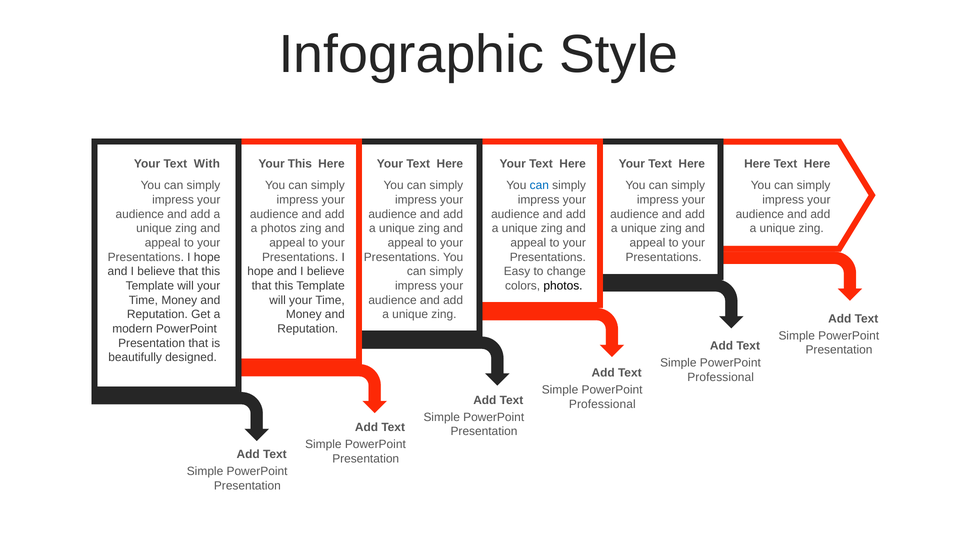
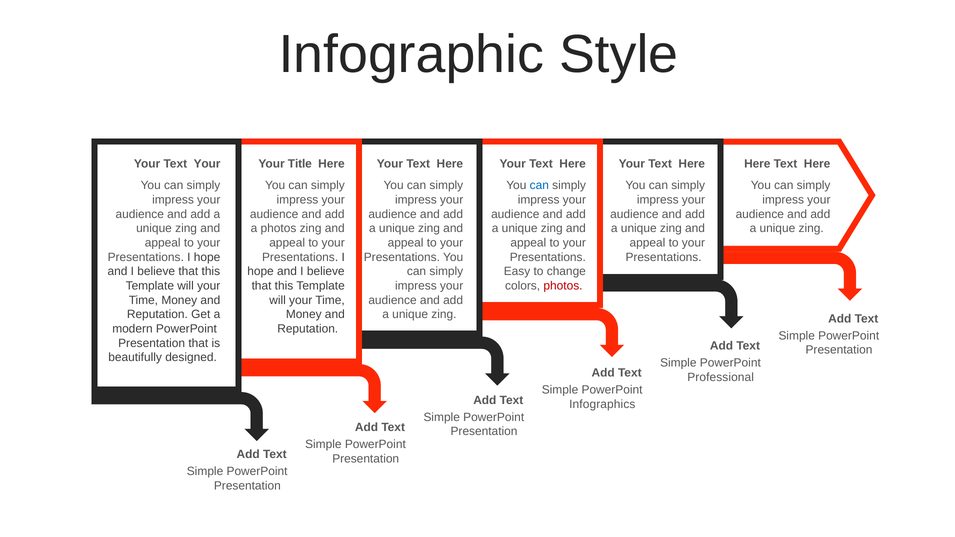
Text With: With -> Your
Your This: This -> Title
photos at (563, 286) colour: black -> red
Professional at (602, 404): Professional -> Infographics
